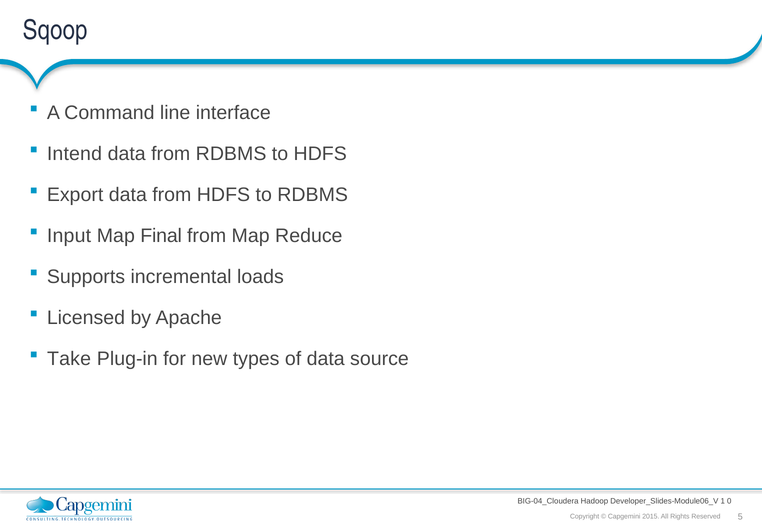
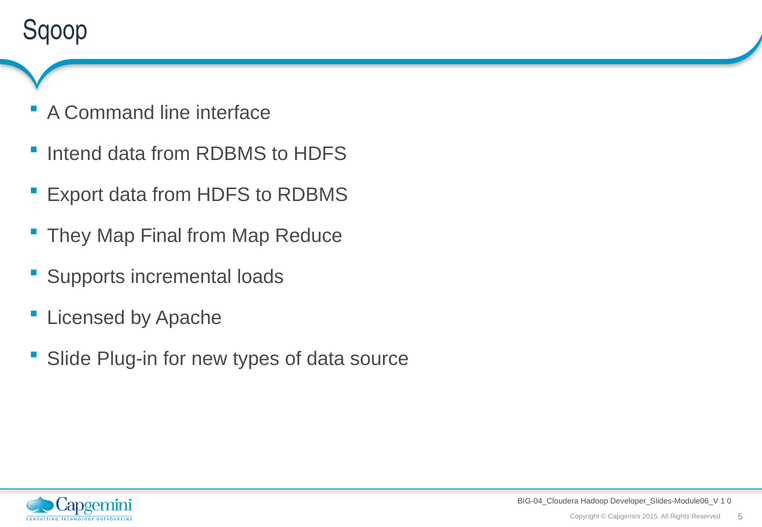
Input: Input -> They
Take: Take -> Slide
